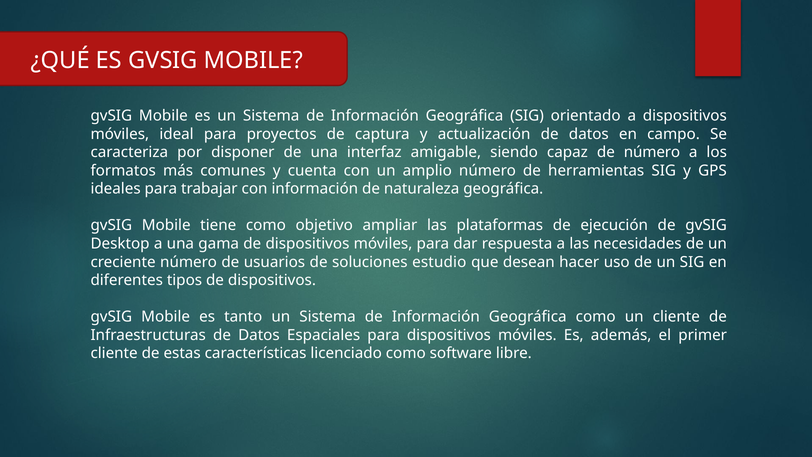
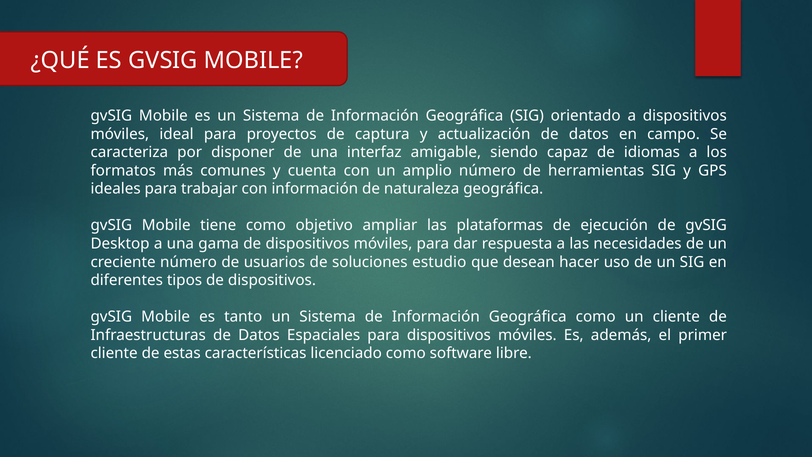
de número: número -> idiomas
